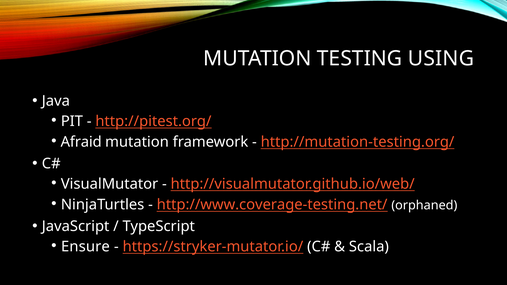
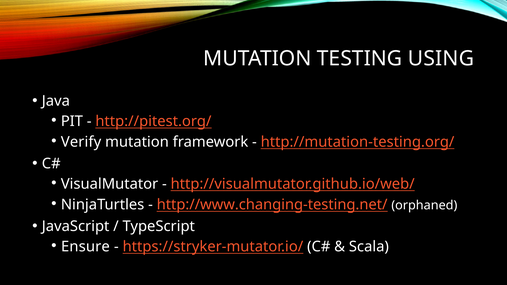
Afraid: Afraid -> Verify
http://www.coverage-testing.net/: http://www.coverage-testing.net/ -> http://www.changing-testing.net/
